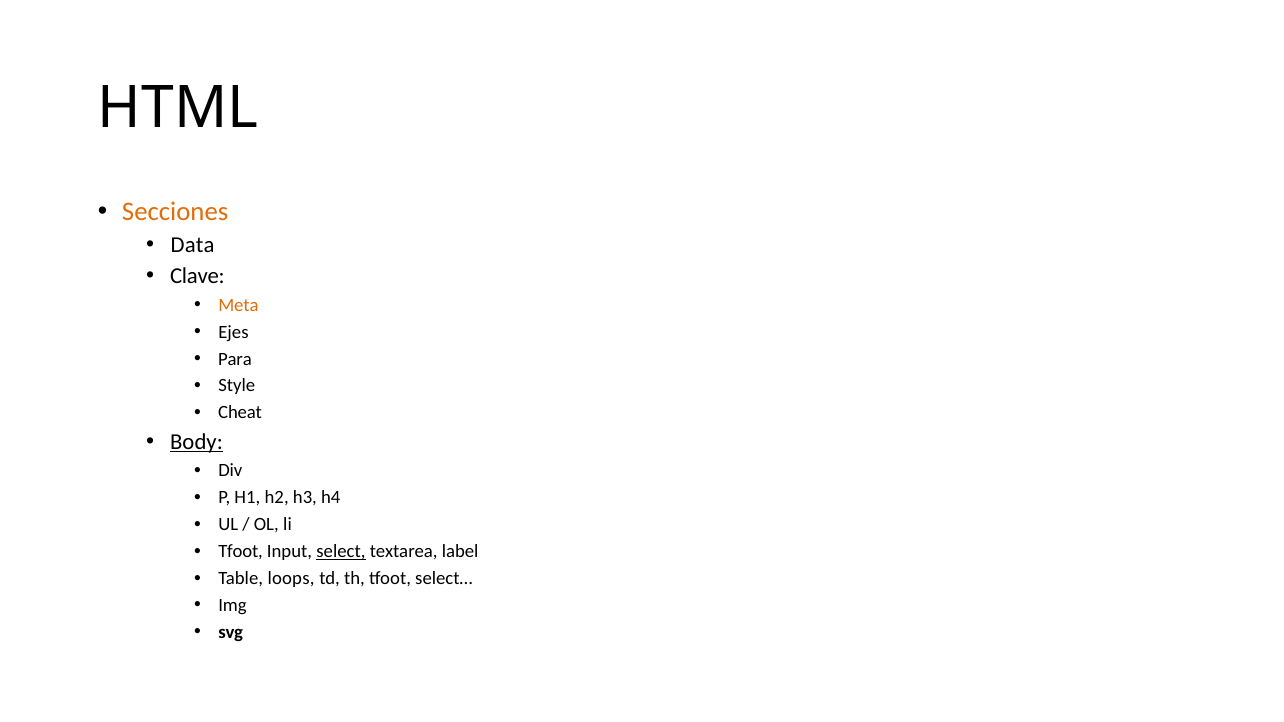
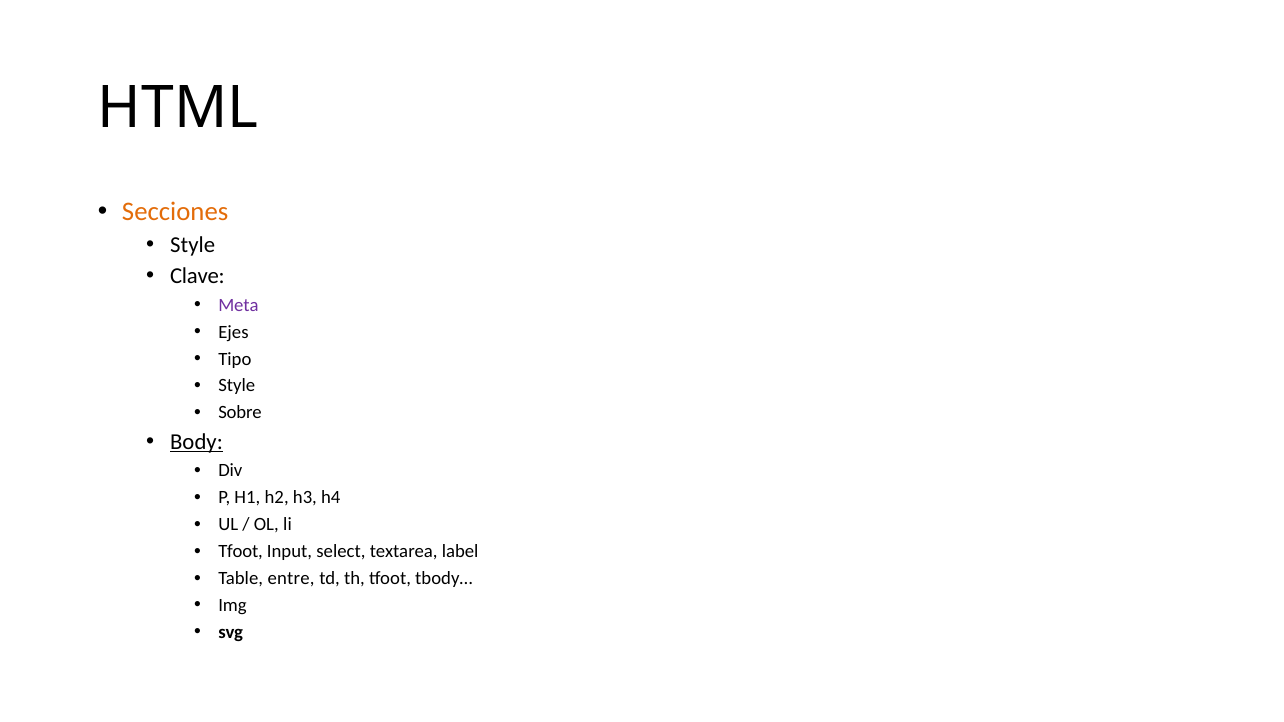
Data at (193, 245): Data -> Style
Meta colour: orange -> purple
Para: Para -> Tipo
Cheat: Cheat -> Sobre
select underline: present -> none
loops: loops -> entre
select…: select… -> tbody…
